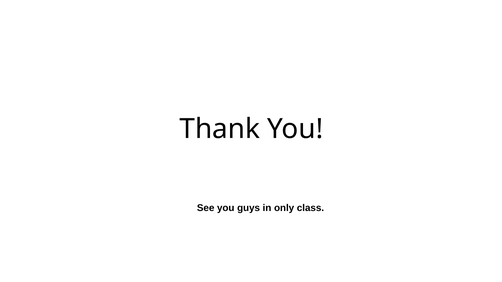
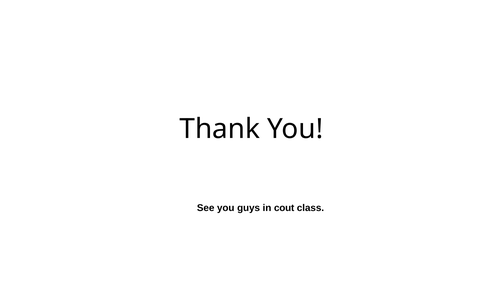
only: only -> cout
